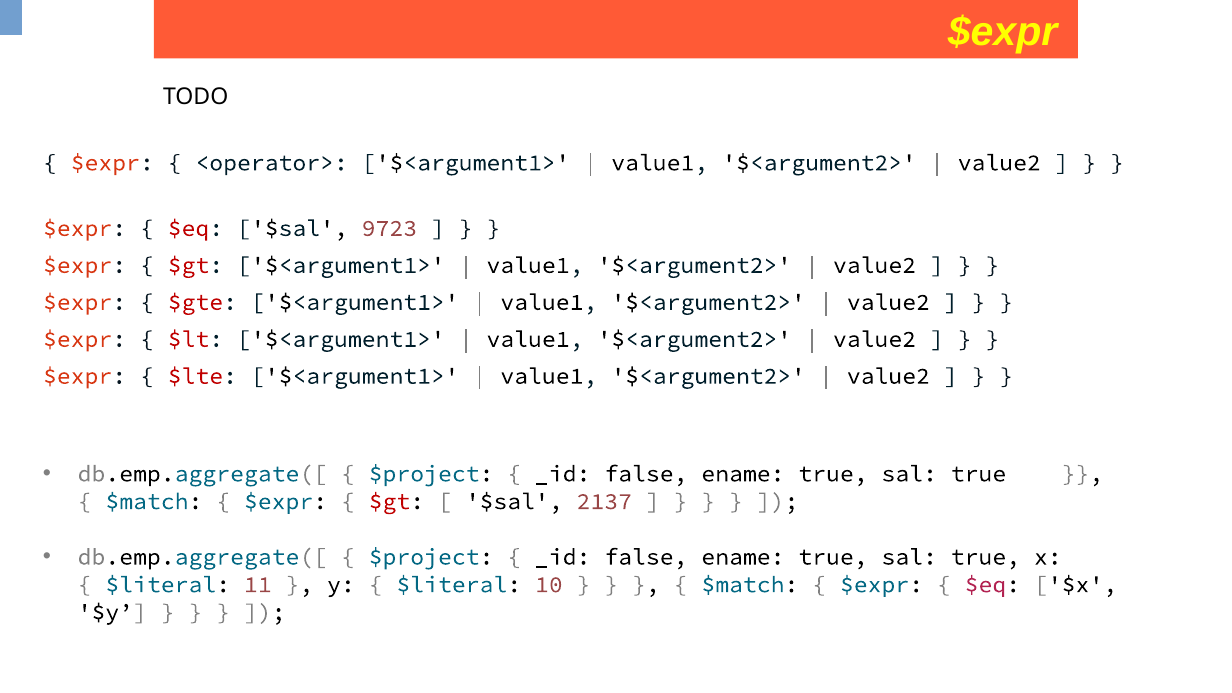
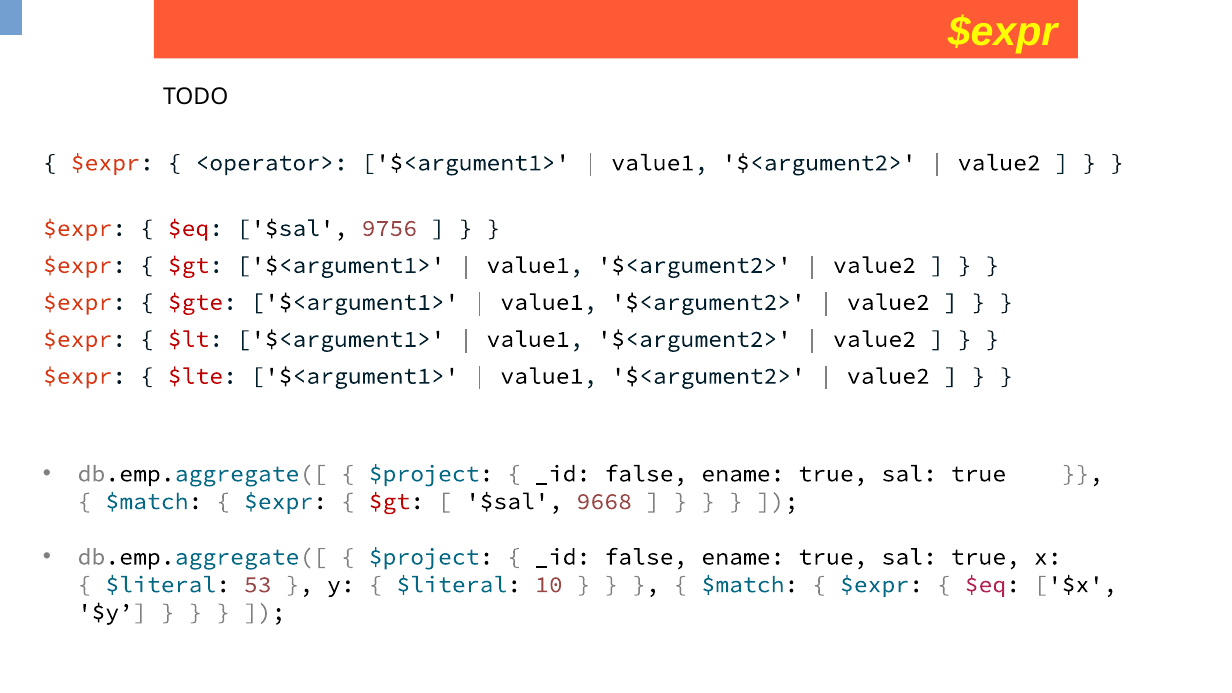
9723: 9723 -> 9756
2137: 2137 -> 9668
11: 11 -> 53
